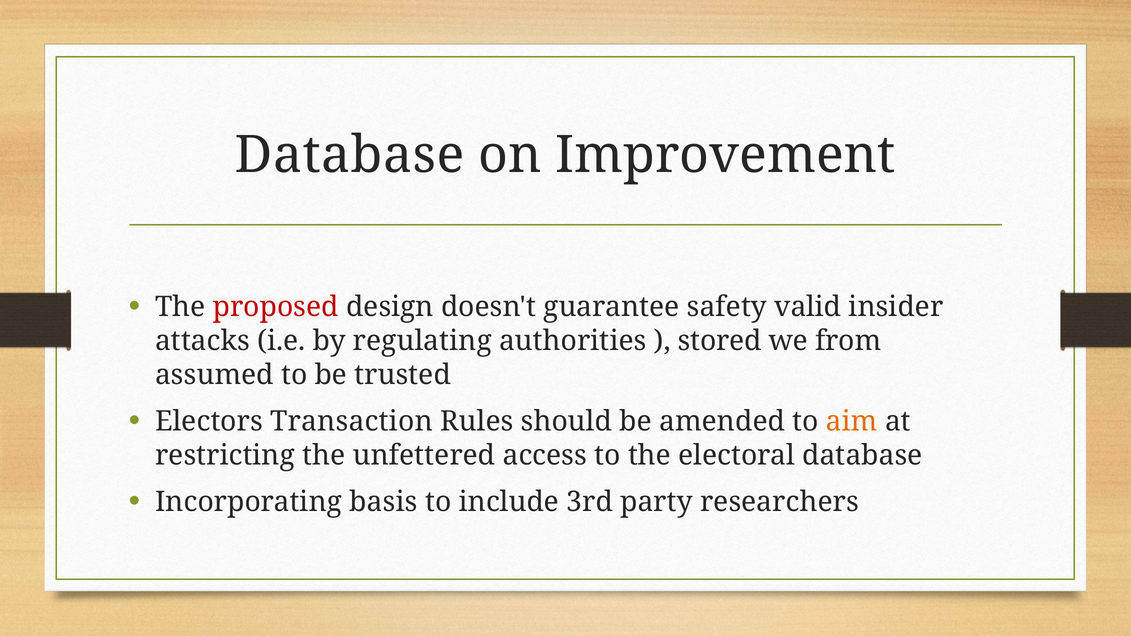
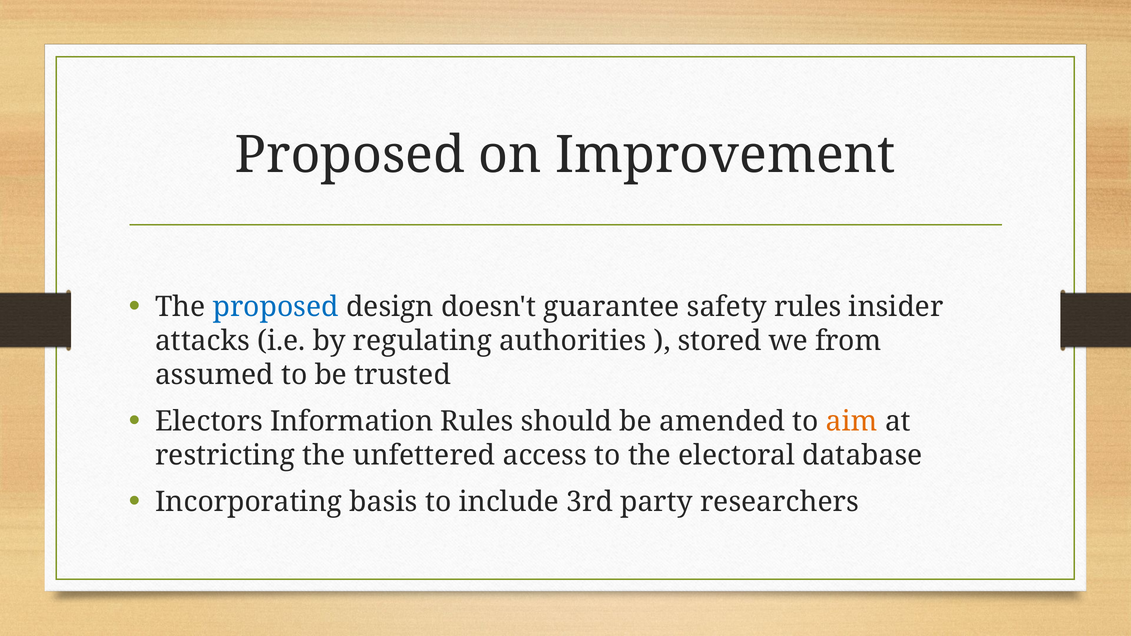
Database at (350, 155): Database -> Proposed
proposed at (276, 307) colour: red -> blue
safety valid: valid -> rules
Transaction: Transaction -> Information
